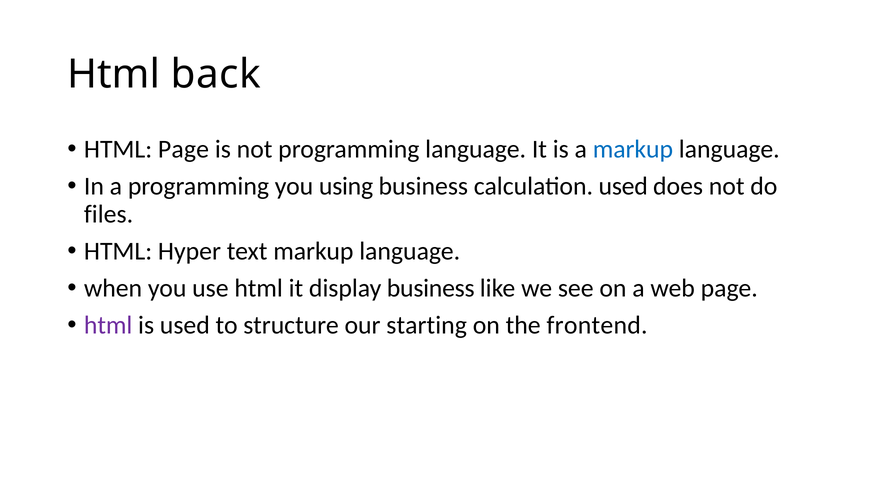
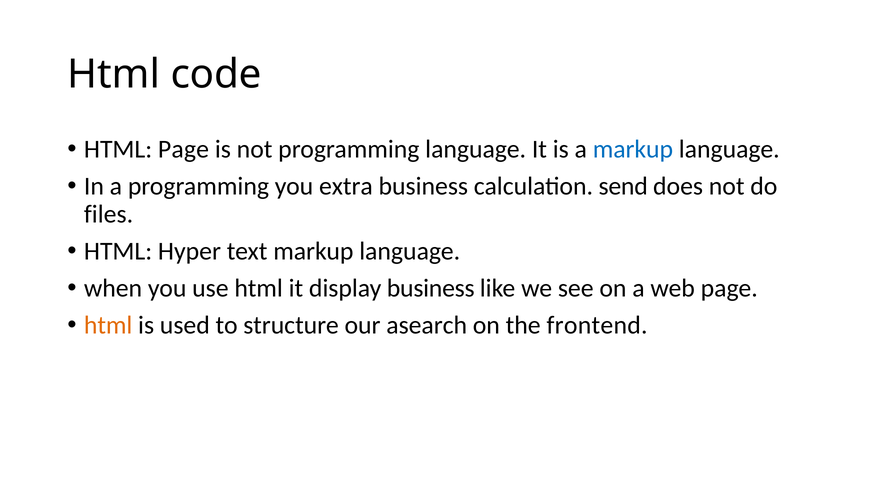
back: back -> code
using: using -> extra
calculation used: used -> send
html at (108, 326) colour: purple -> orange
starting: starting -> asearch
